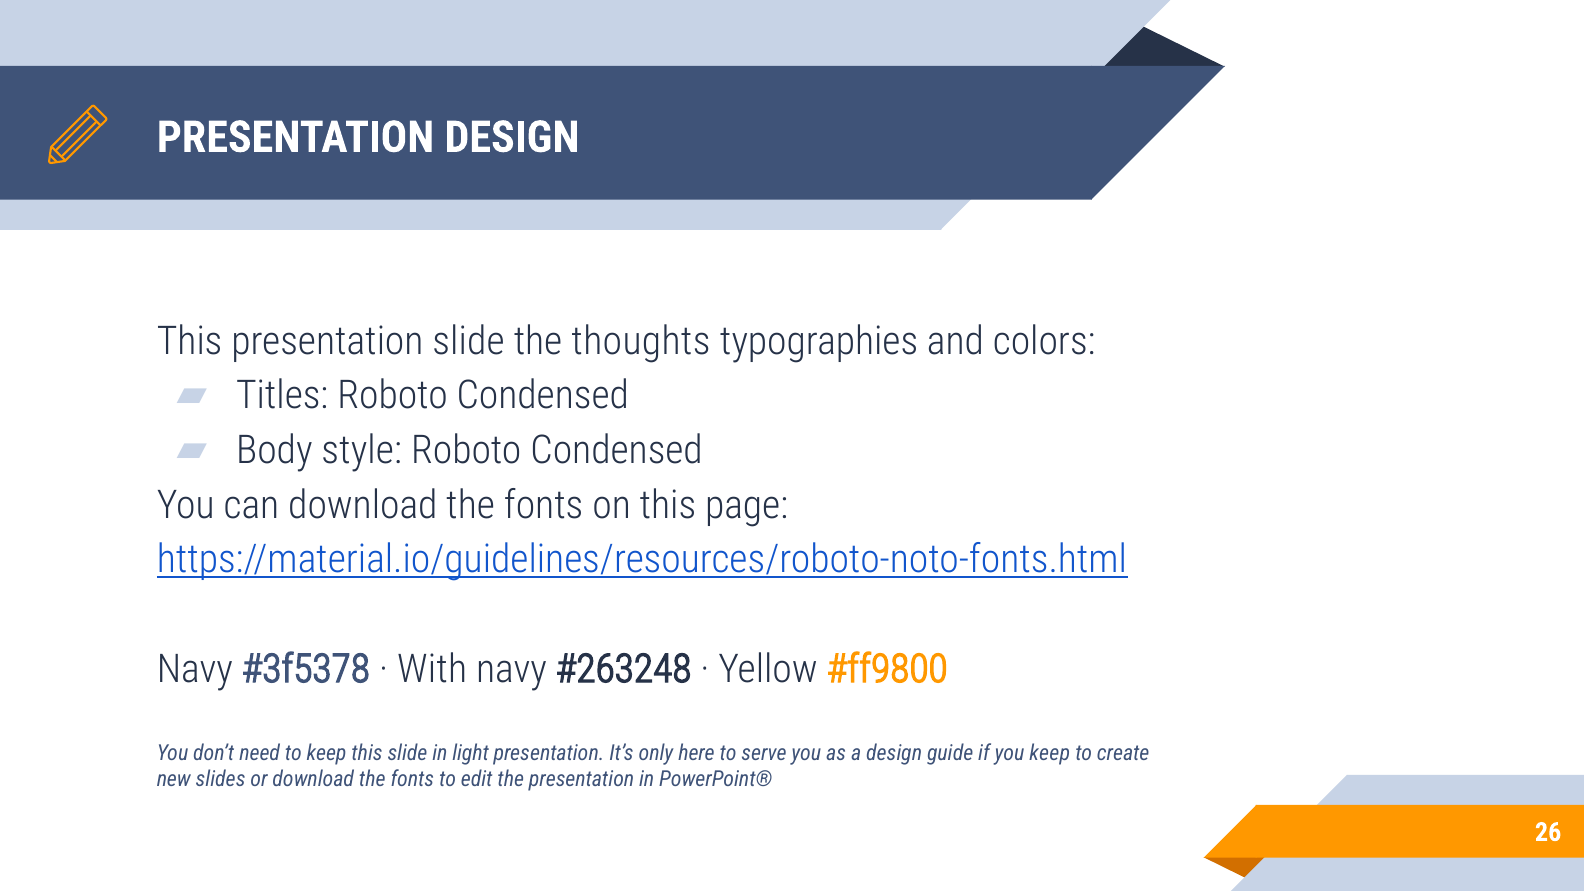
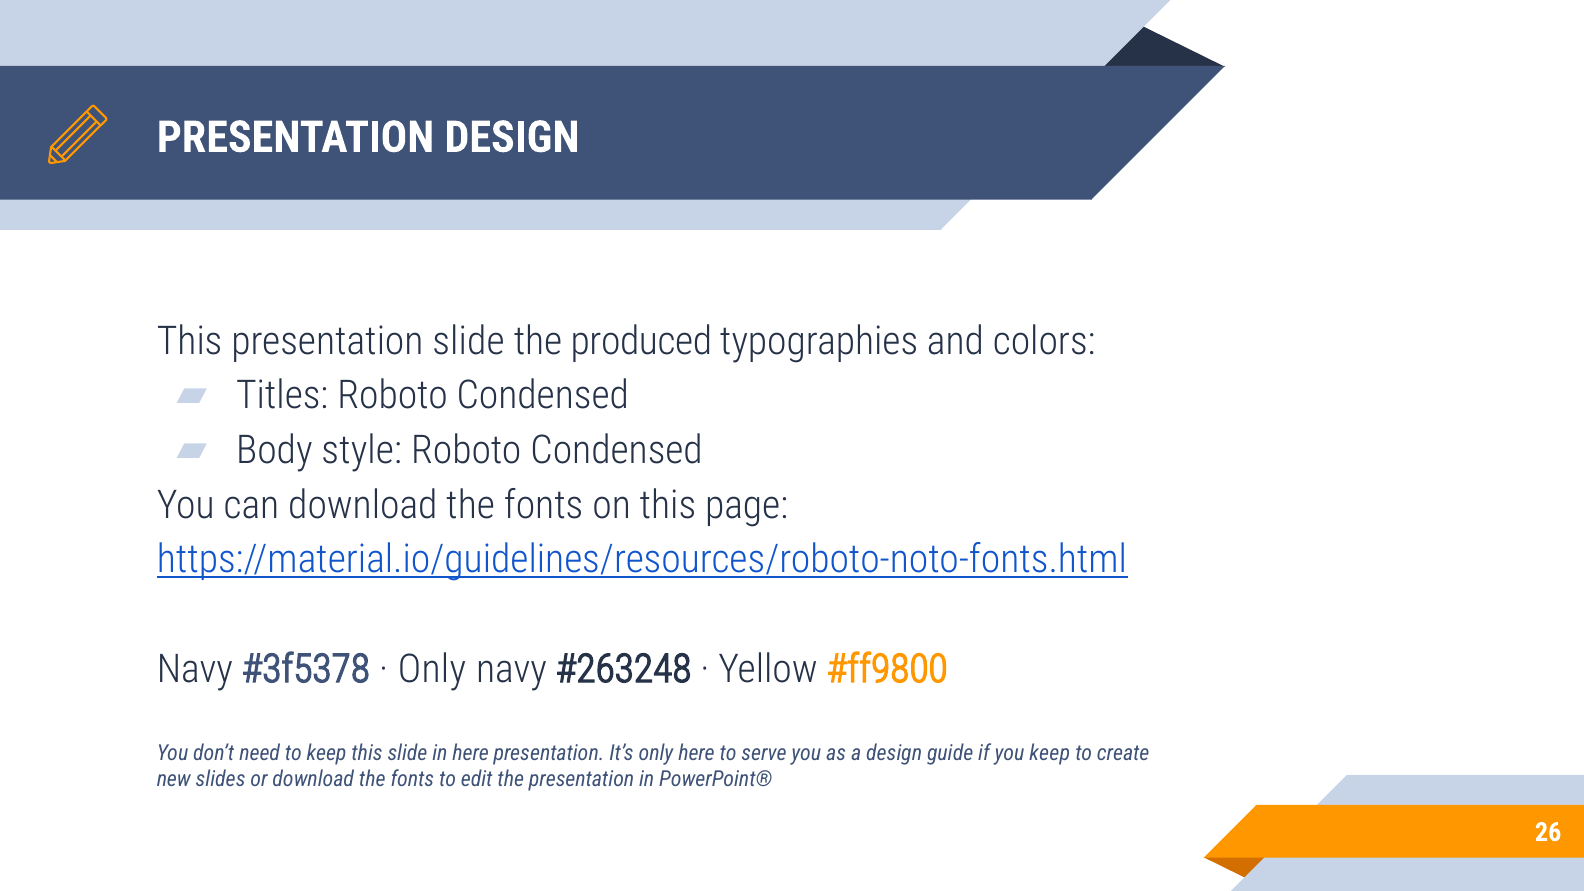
thoughts: thoughts -> produced
With at (432, 669): With -> Only
in light: light -> here
